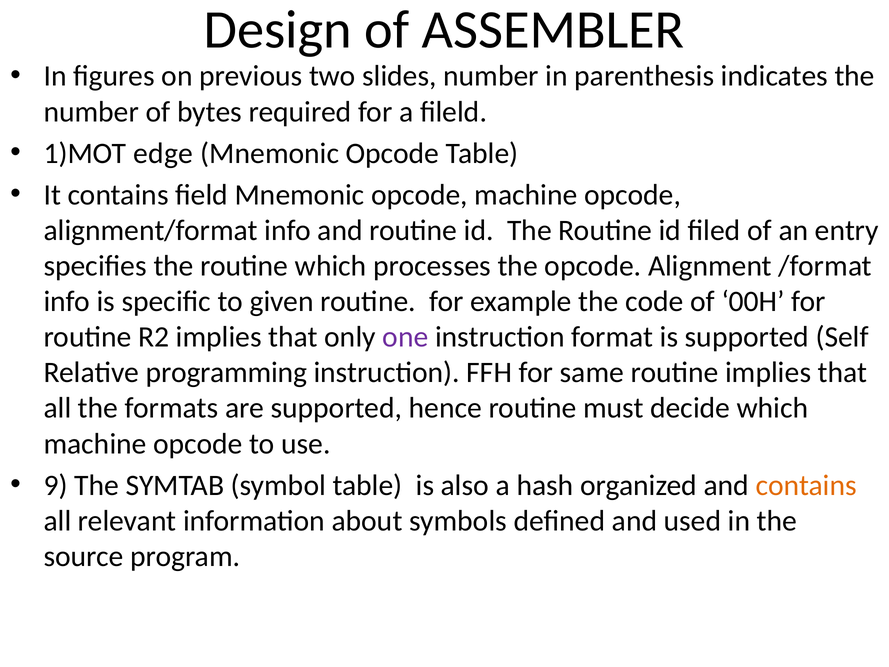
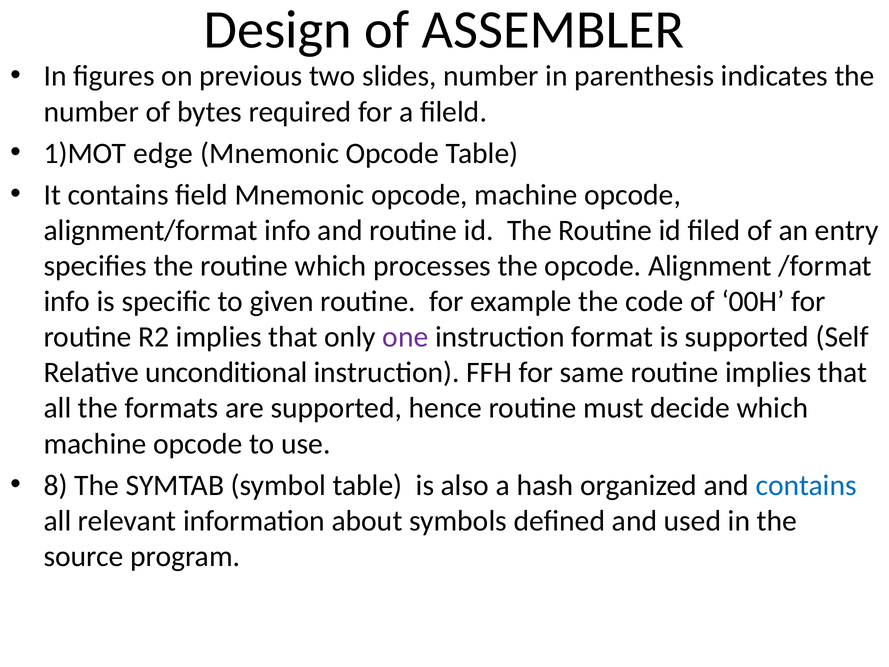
programming: programming -> unconditional
9: 9 -> 8
contains at (806, 485) colour: orange -> blue
